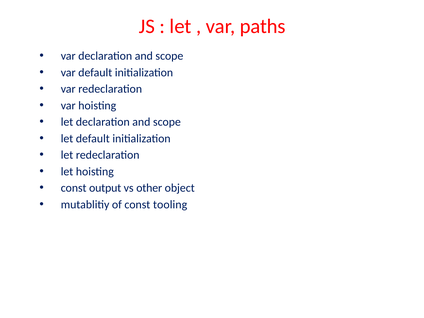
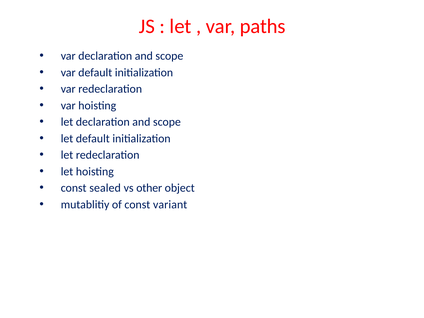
output: output -> sealed
tooling: tooling -> variant
